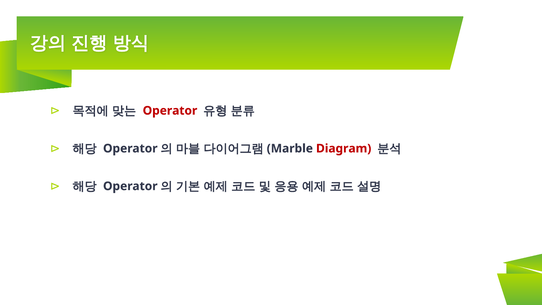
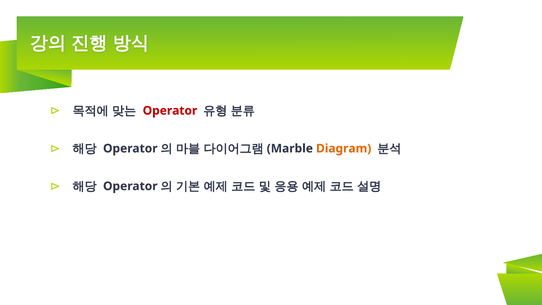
Diagram colour: red -> orange
